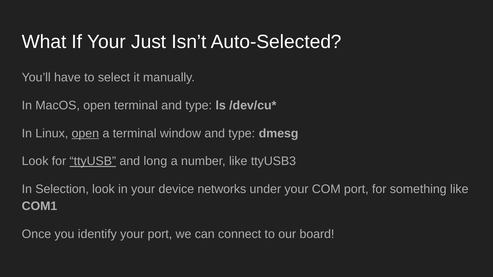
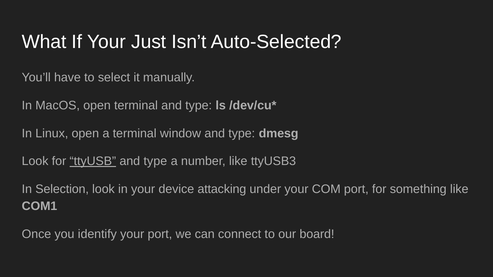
open at (85, 133) underline: present -> none
long at (155, 161): long -> type
networks: networks -> attacking
